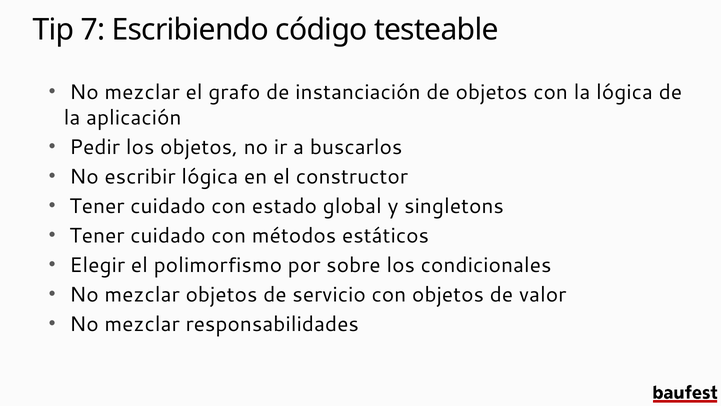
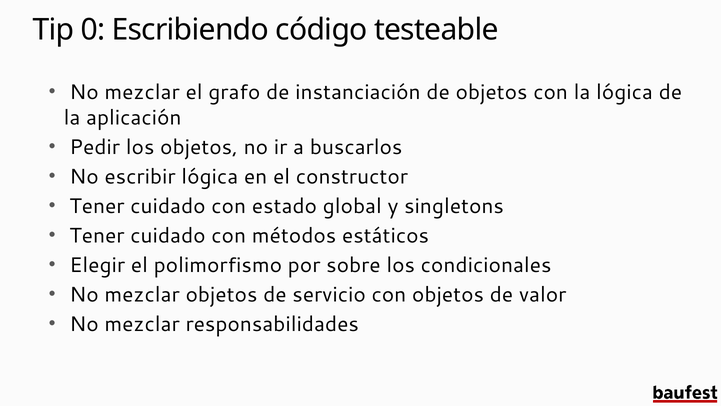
7: 7 -> 0
